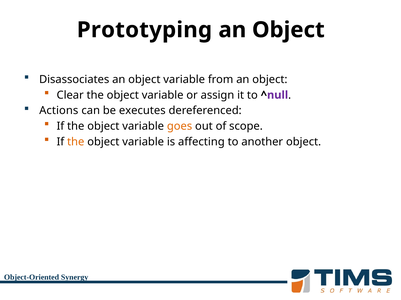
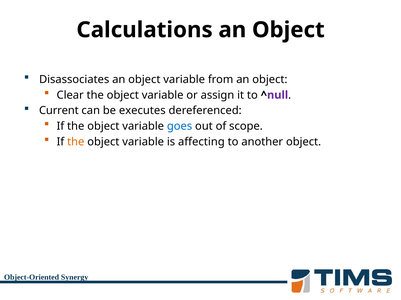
Prototyping: Prototyping -> Calculations
Actions: Actions -> Current
goes colour: orange -> blue
